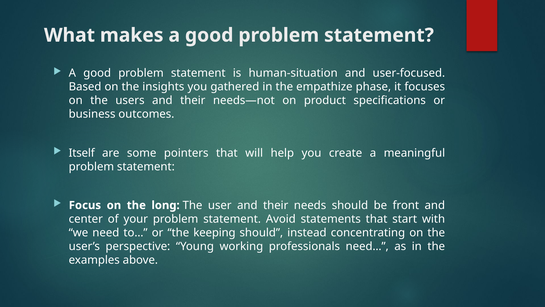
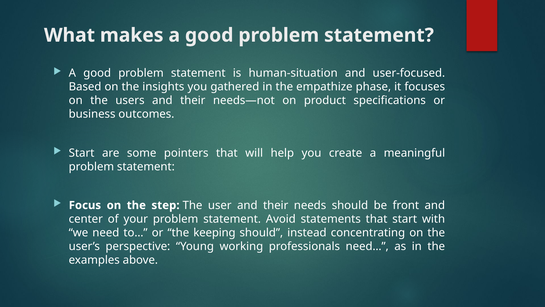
Itself at (82, 153): Itself -> Start
long: long -> step
